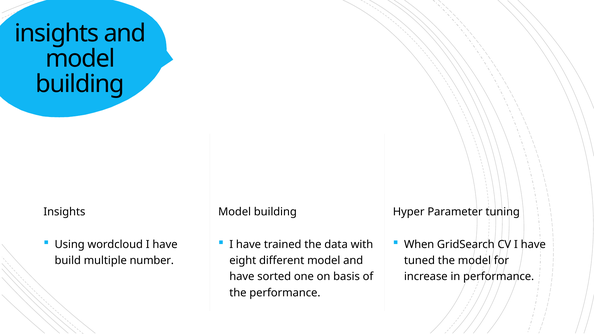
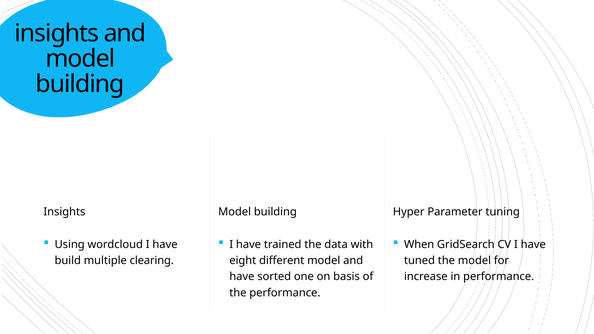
number: number -> clearing
